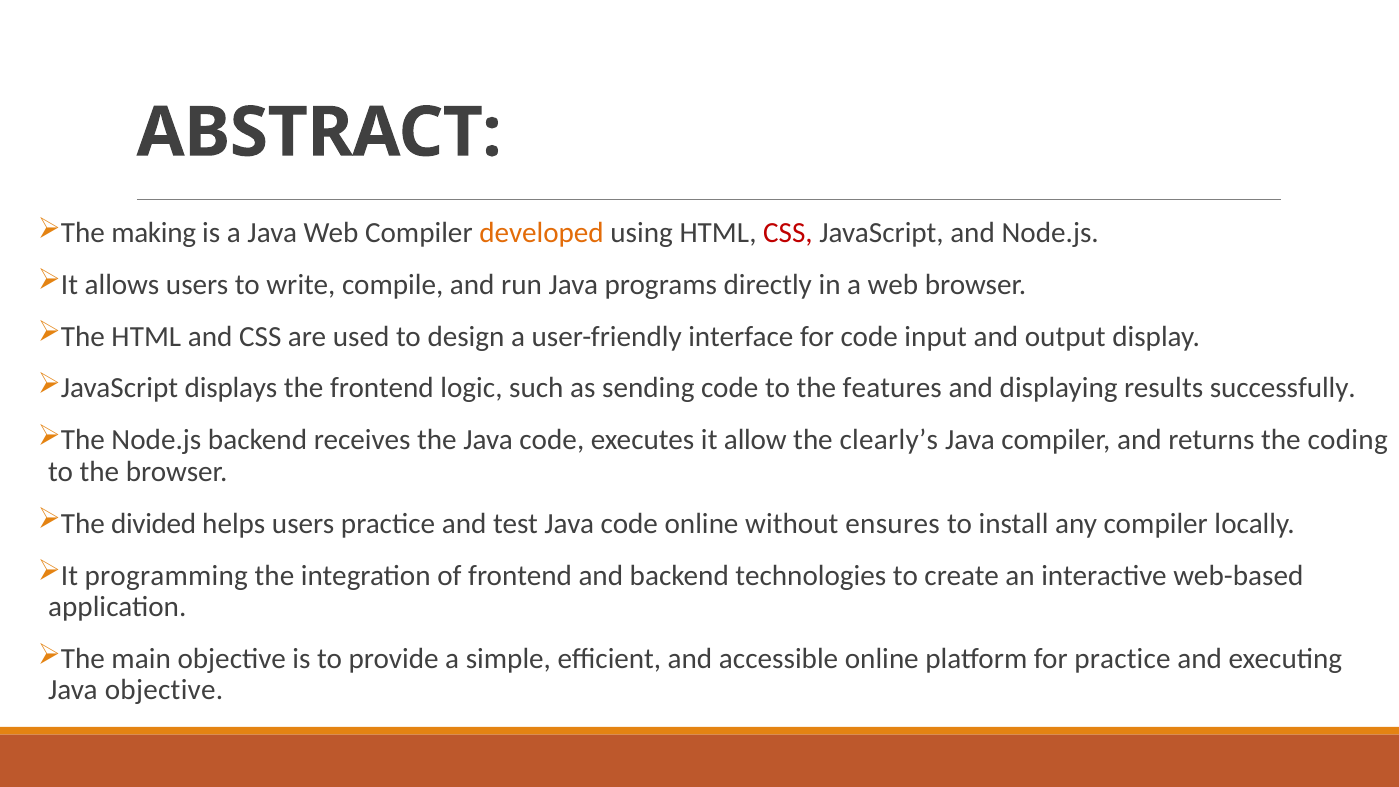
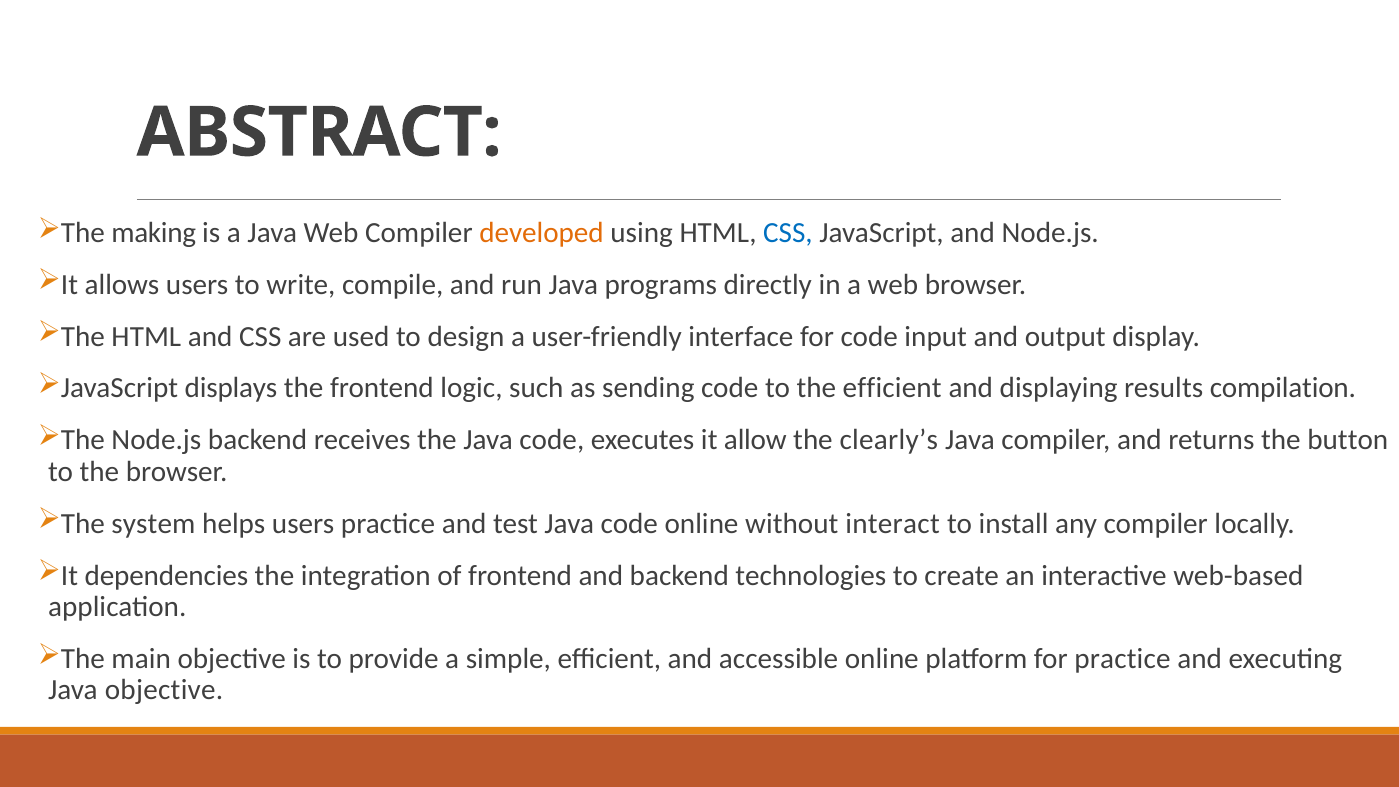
CSS at (788, 233) colour: red -> blue
the features: features -> efficient
successfully: successfully -> compilation
coding: coding -> button
divided: divided -> system
ensures: ensures -> interact
programming: programming -> dependencies
